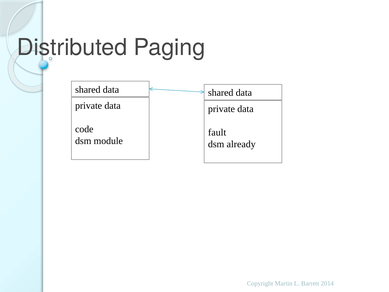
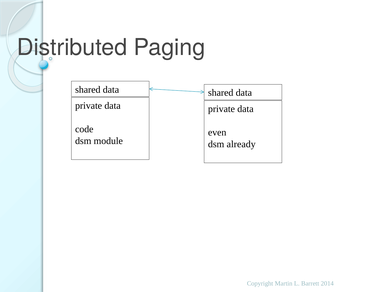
fault: fault -> even
